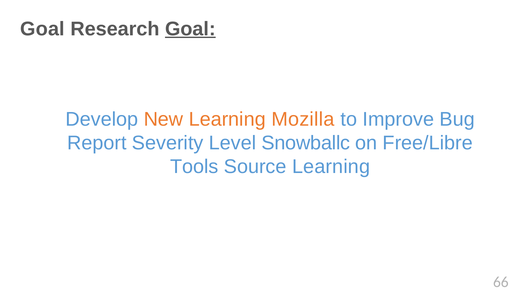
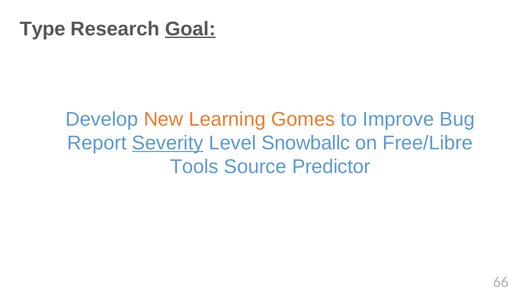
Goal at (43, 29): Goal -> Type
Mozilla: Mozilla -> Gomes
Severity underline: none -> present
Source Learning: Learning -> Predictor
